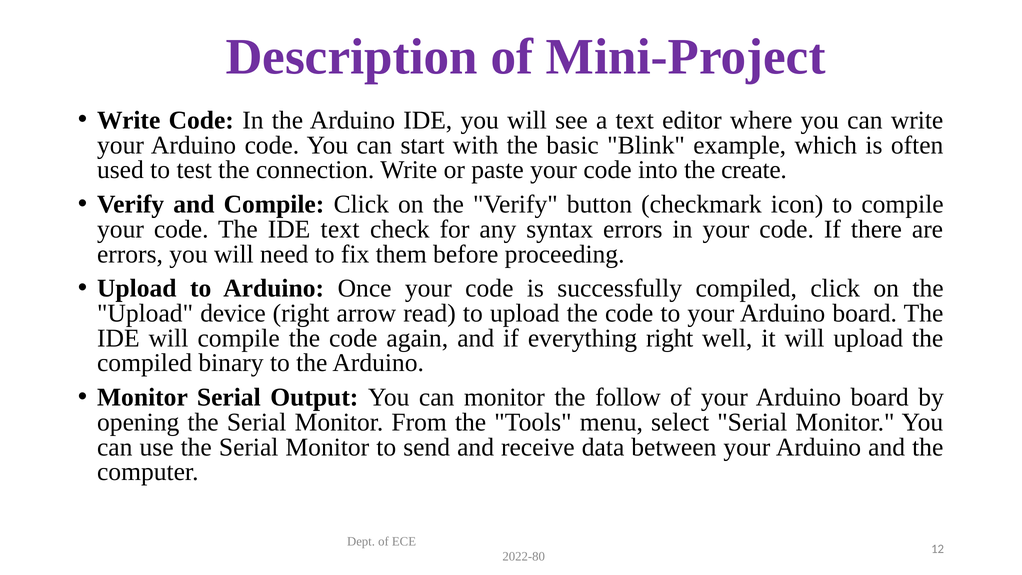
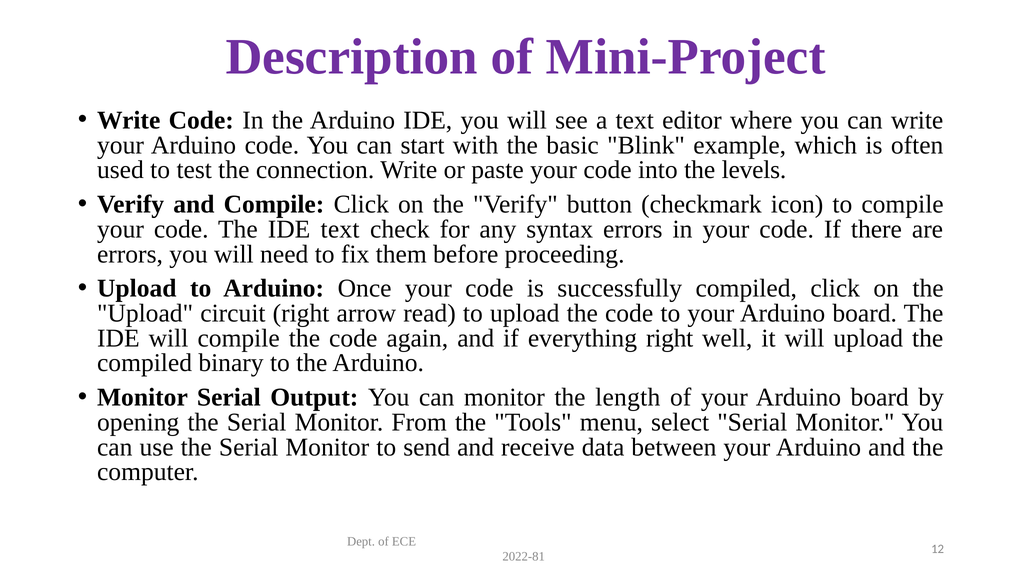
create: create -> levels
device: device -> circuit
follow: follow -> length
2022-80: 2022-80 -> 2022-81
